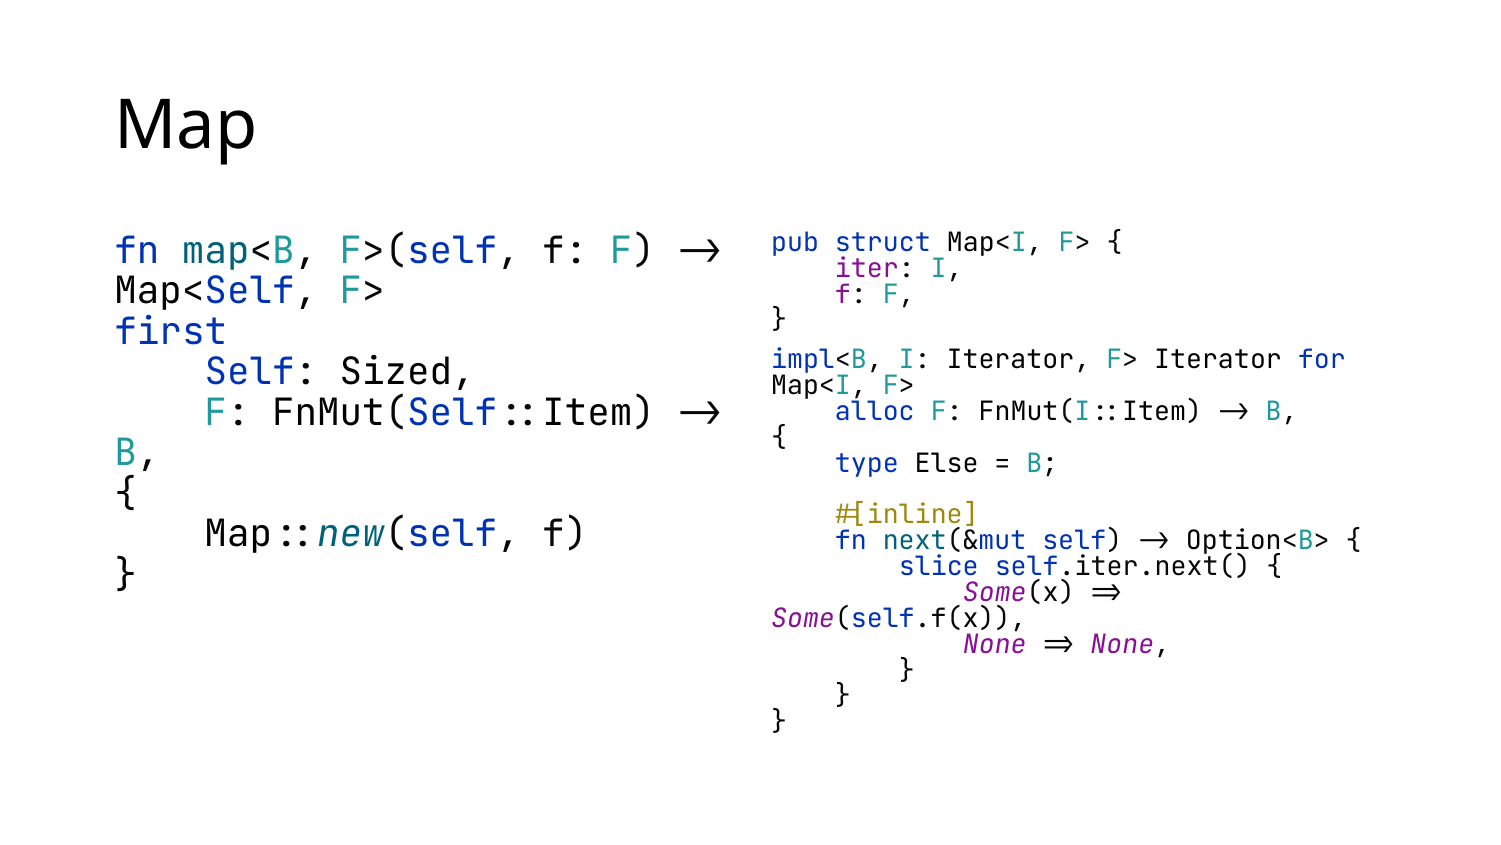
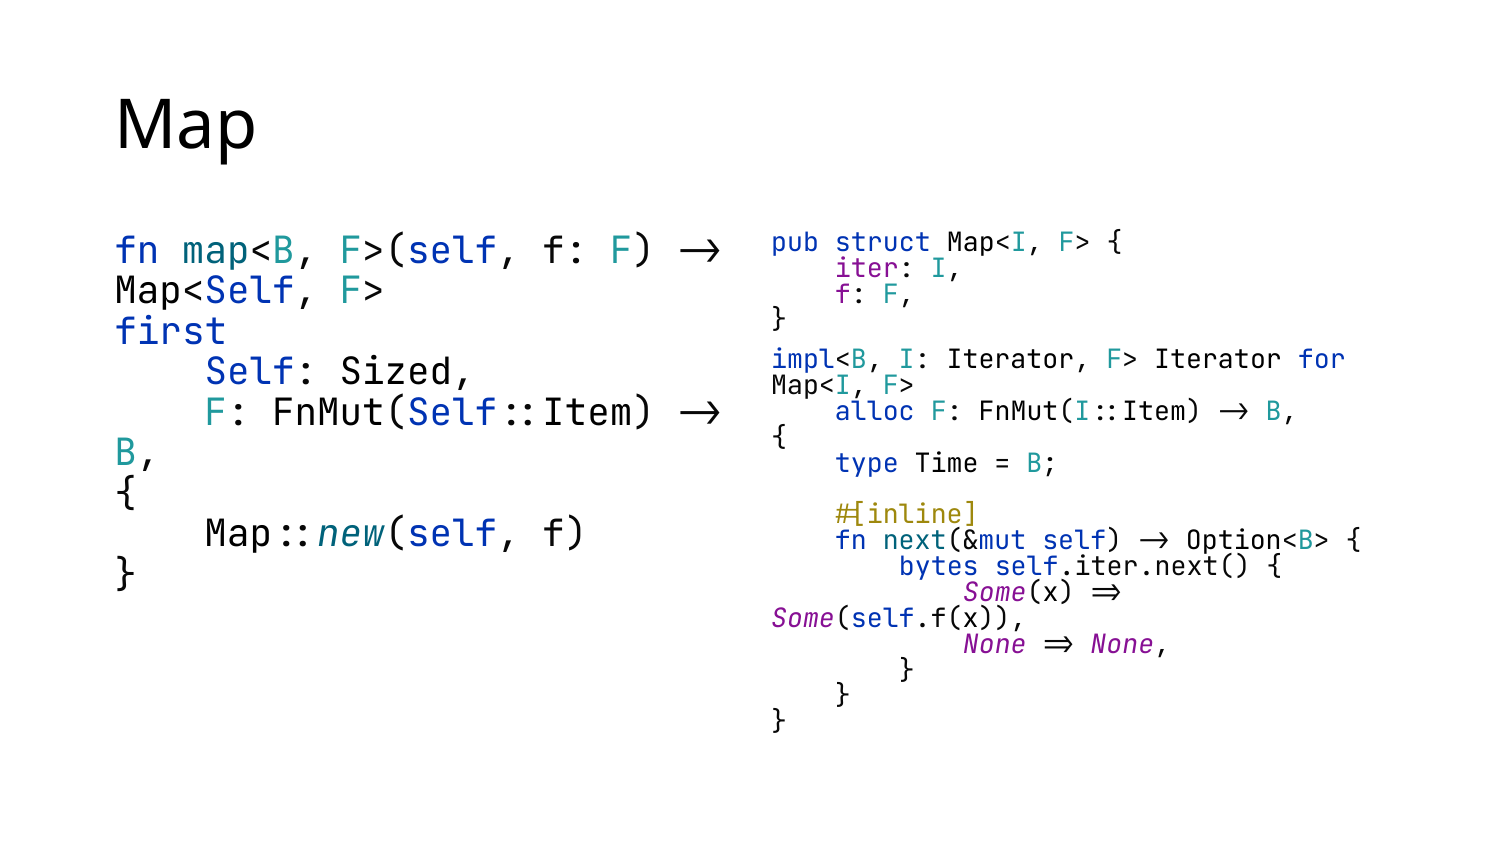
Else: Else -> Time
slice: slice -> bytes
